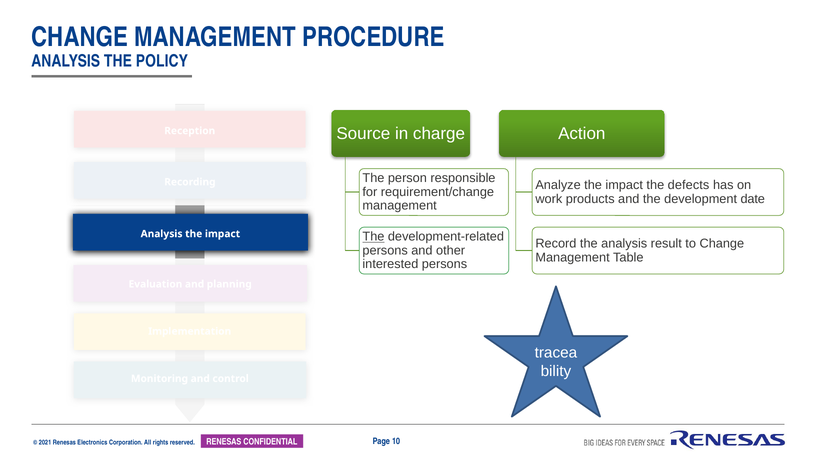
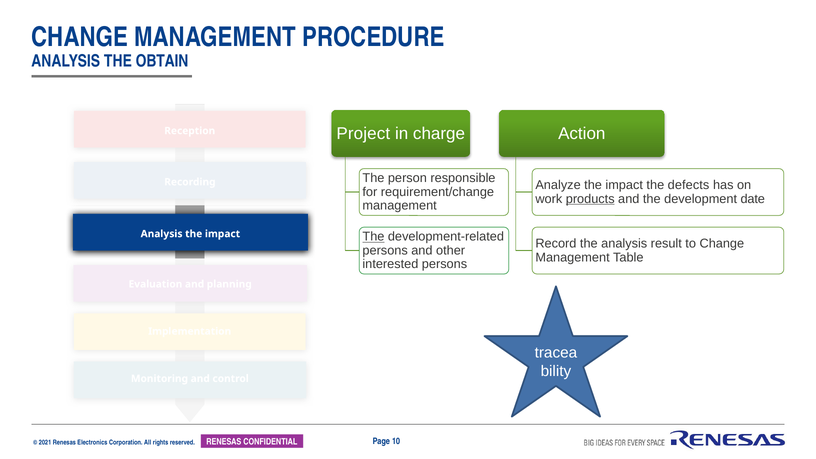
POLICY: POLICY -> OBTAIN
Source: Source -> Project
products underline: none -> present
